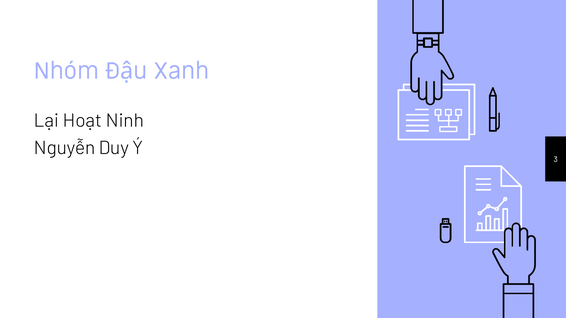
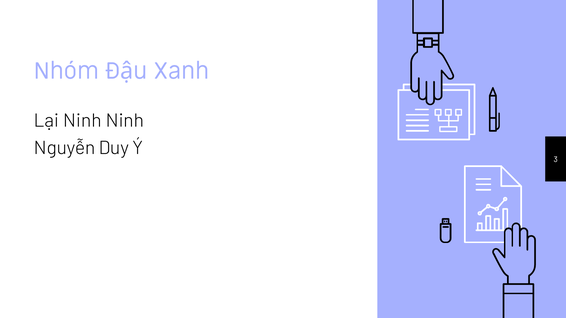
Lại Hoạt: Hoạt -> Ninh
